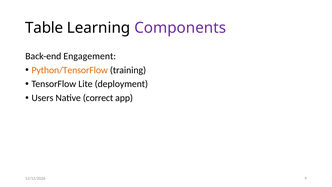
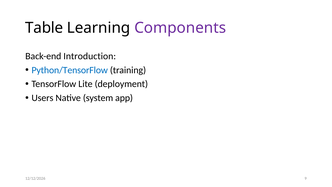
Engagement: Engagement -> Introduction
Python/TensorFlow colour: orange -> blue
correct: correct -> system
